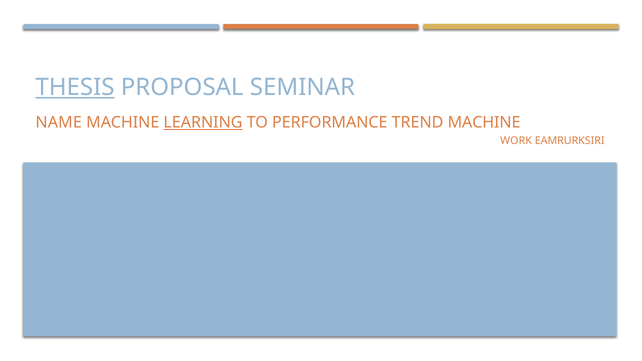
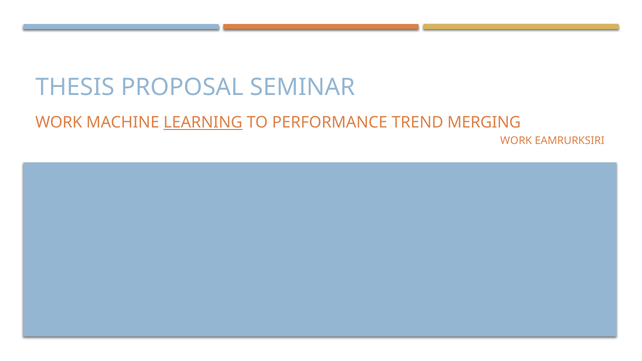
THESIS underline: present -> none
NAME at (59, 122): NAME -> WORK
TREND MACHINE: MACHINE -> MERGING
